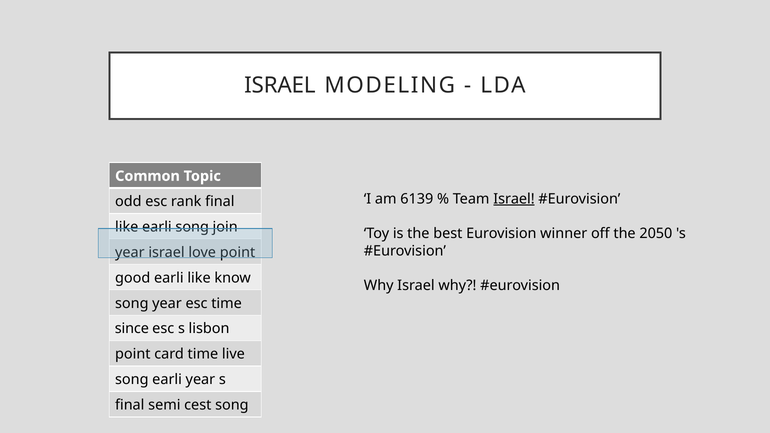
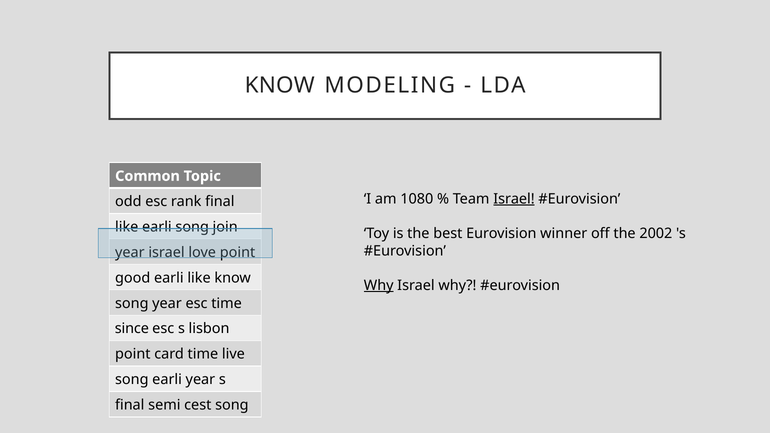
ISRAEL at (280, 86): ISRAEL -> KNOW
6139: 6139 -> 1080
2050: 2050 -> 2002
Why at (379, 286) underline: none -> present
